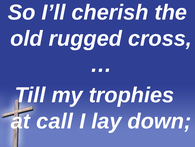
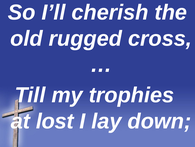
call: call -> lost
